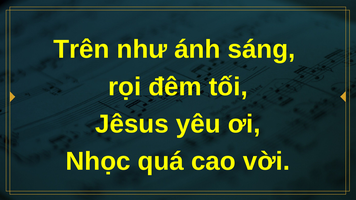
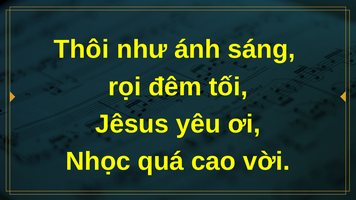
Trên: Trên -> Thôi
